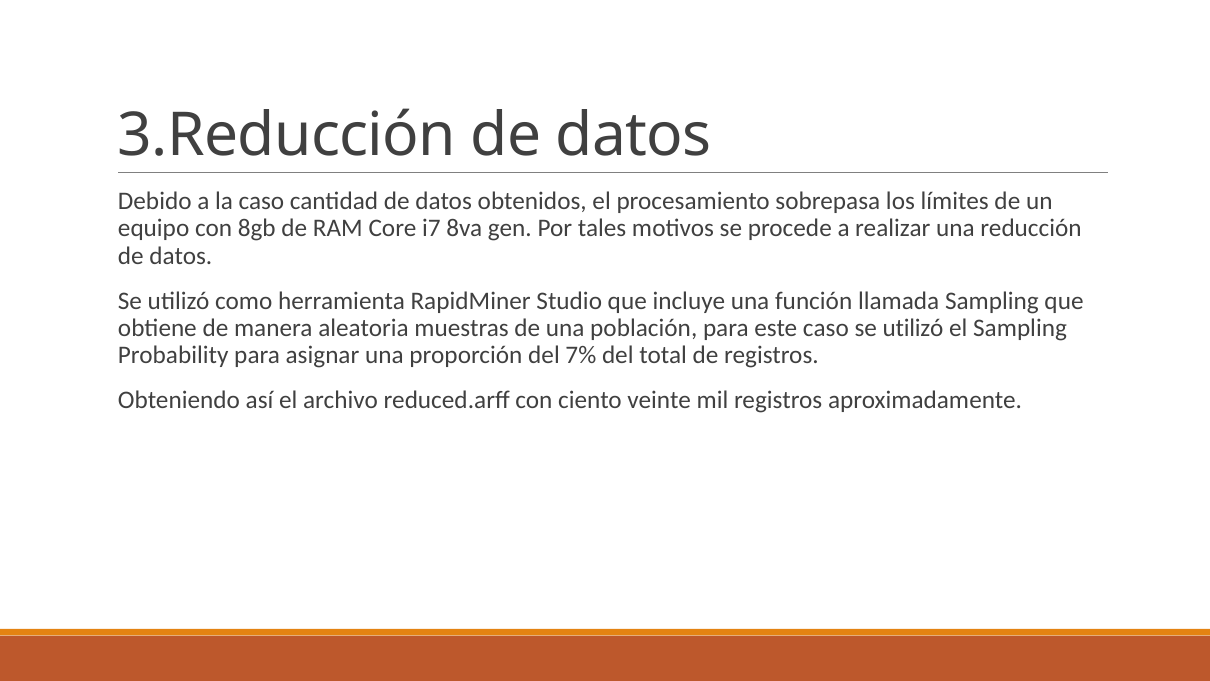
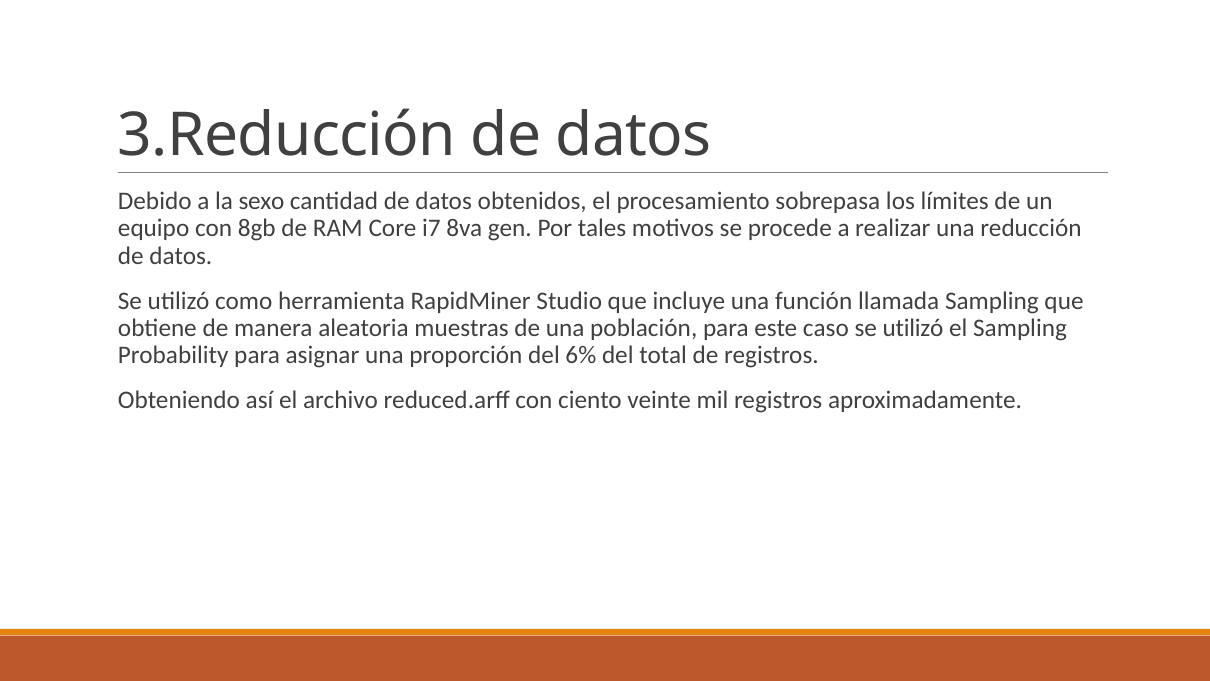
la caso: caso -> sexo
7%: 7% -> 6%
